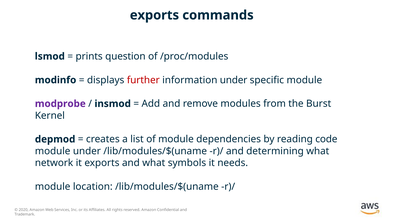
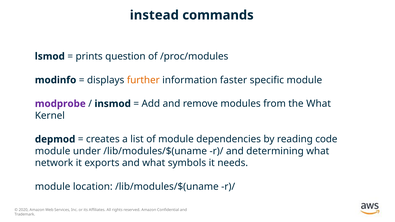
exports at (154, 15): exports -> instead
further colour: red -> orange
information under: under -> faster
the Burst: Burst -> What
